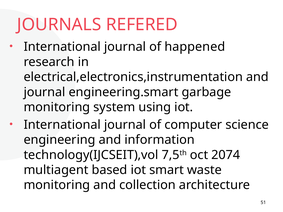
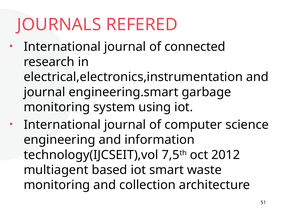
happened: happened -> connected
2074: 2074 -> 2012
